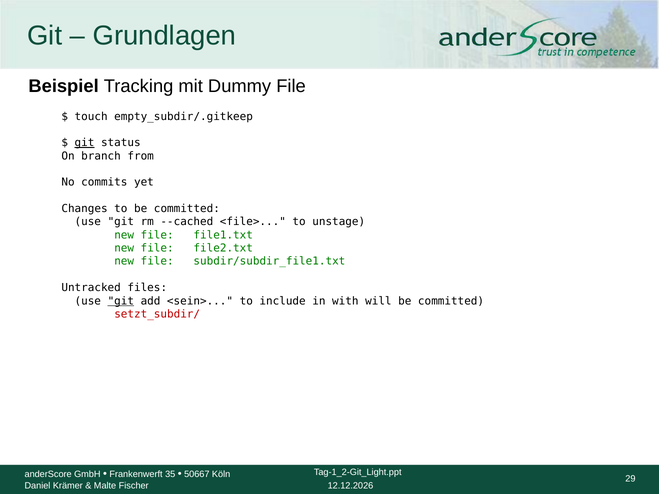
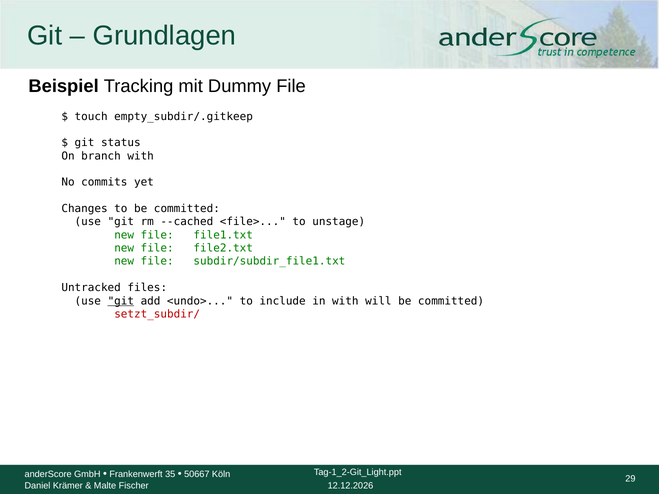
git at (85, 143) underline: present -> none
branch from: from -> with
<sein>: <sein> -> <undo>
